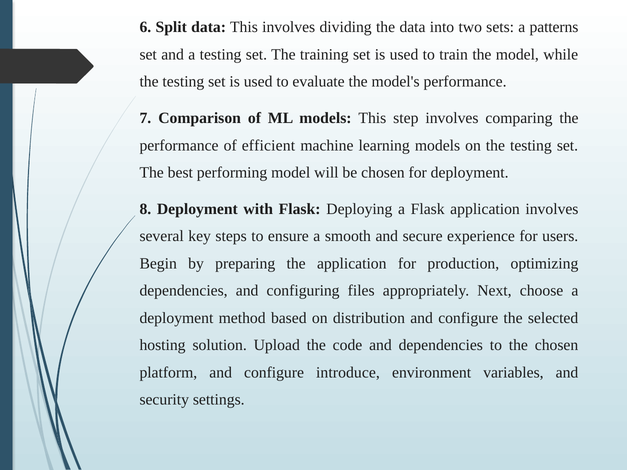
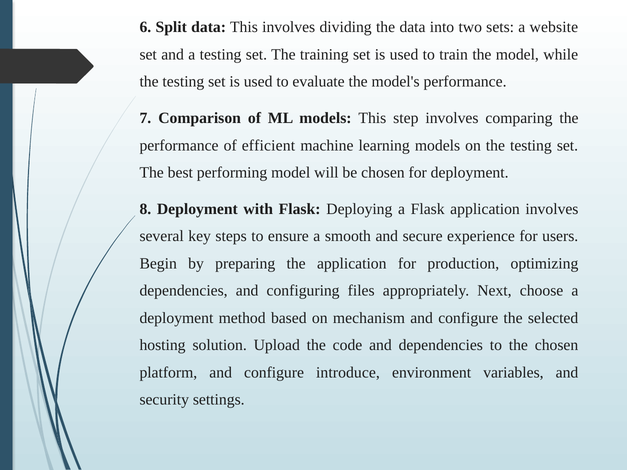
patterns: patterns -> website
distribution: distribution -> mechanism
